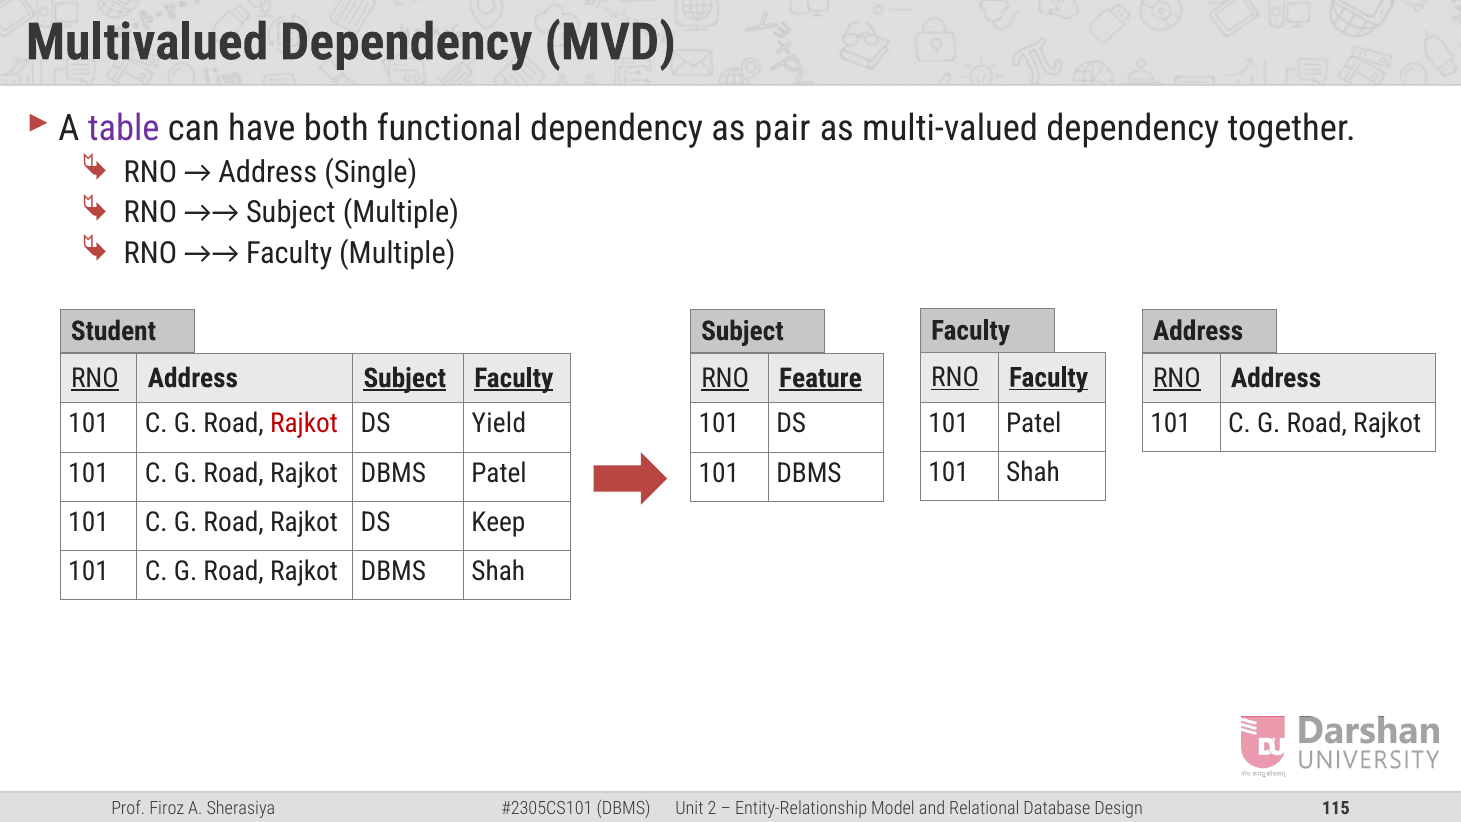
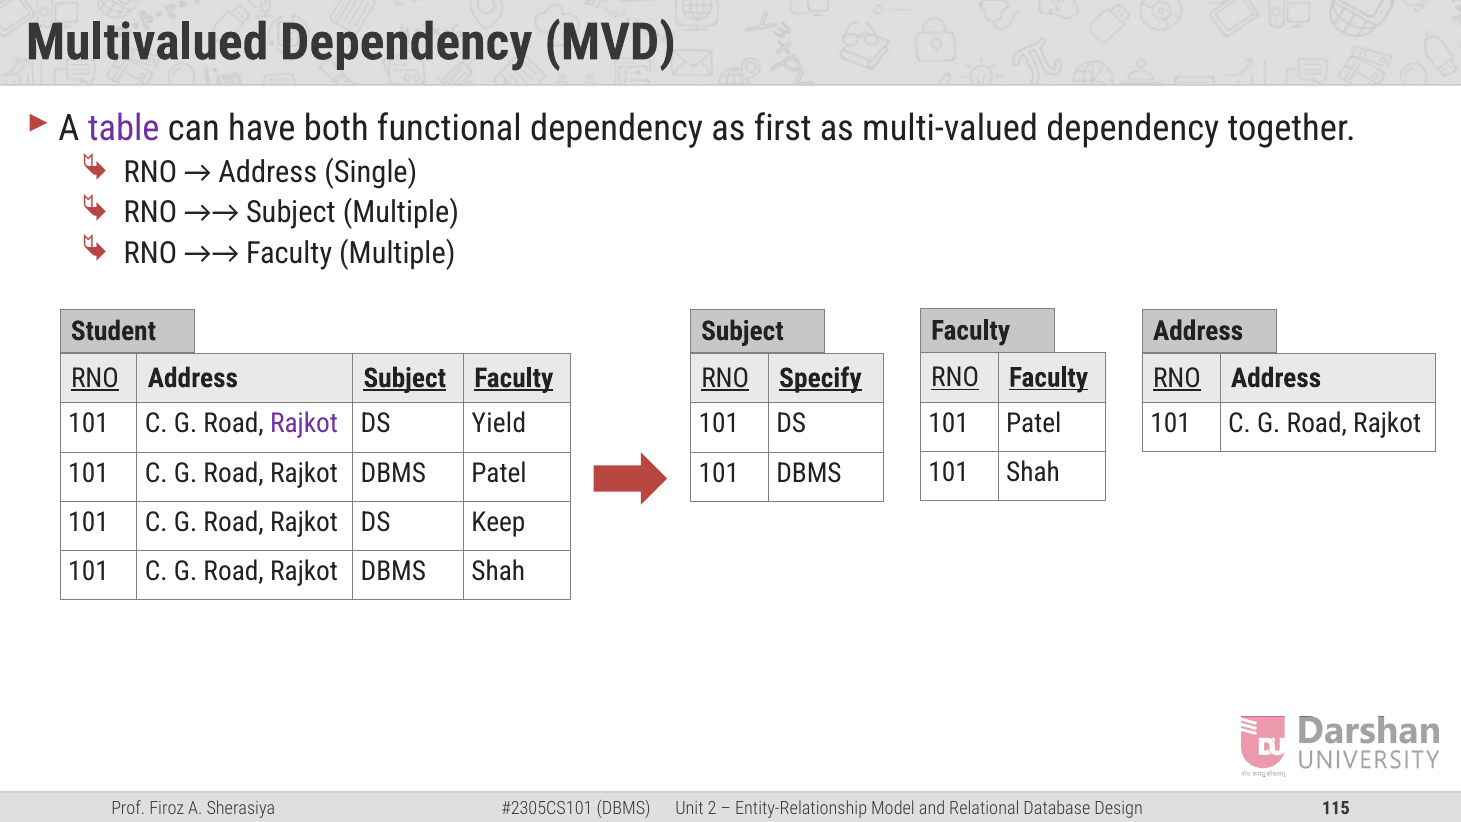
pair: pair -> first
Feature: Feature -> Specify
Rajkot at (304, 424) colour: red -> purple
